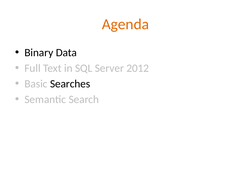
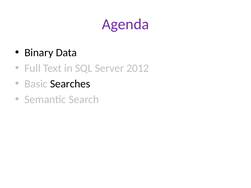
Agenda colour: orange -> purple
